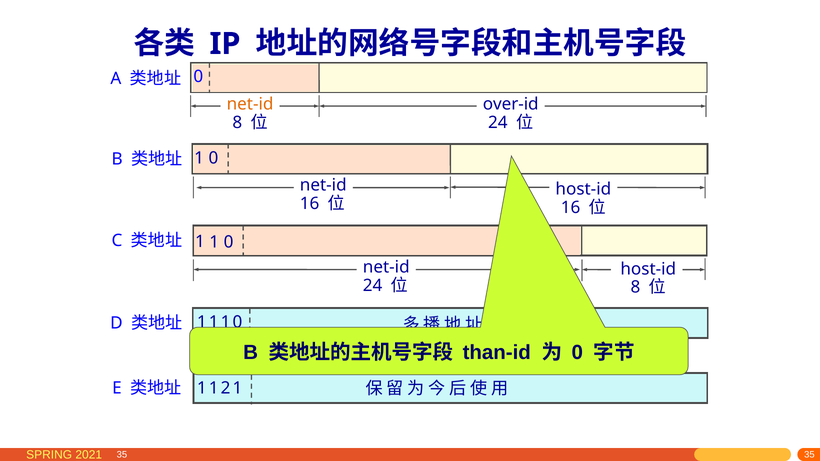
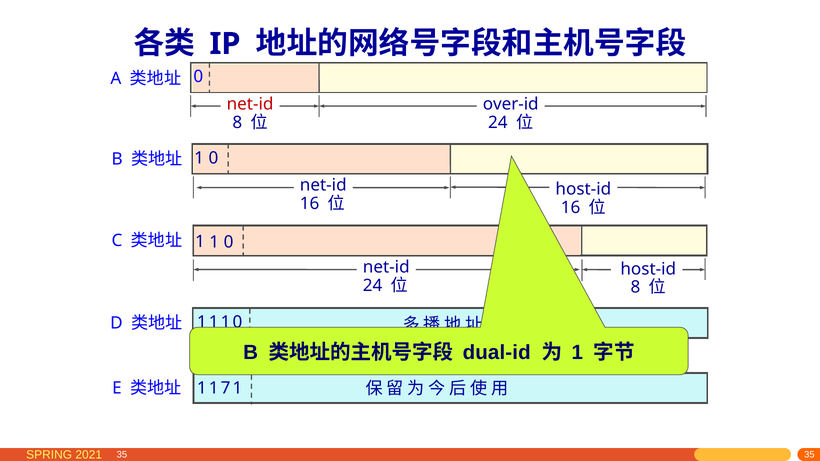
net-id at (250, 104) colour: orange -> red
than-id: than-id -> dual-id
0 at (577, 353): 0 -> 1
2: 2 -> 7
